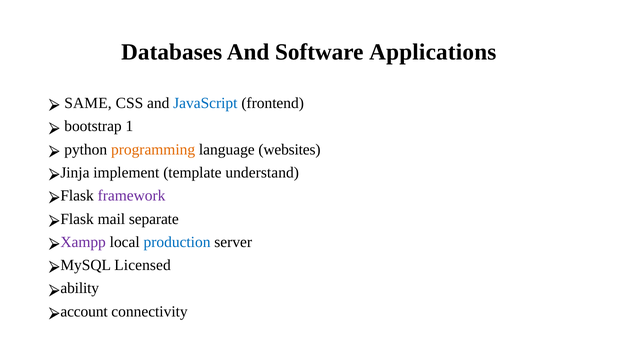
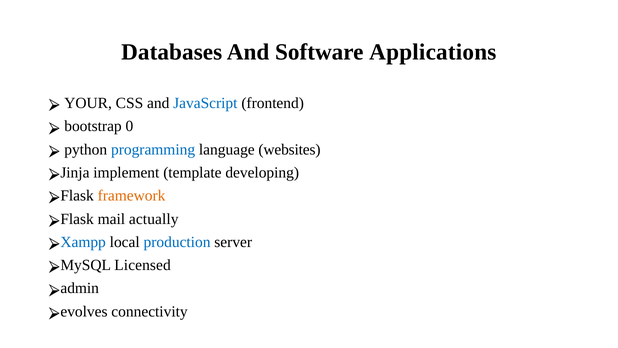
SAME: SAME -> YOUR
1: 1 -> 0
programming colour: orange -> blue
understand: understand -> developing
framework colour: purple -> orange
separate: separate -> actually
Xampp colour: purple -> blue
ability: ability -> admin
account: account -> evolves
